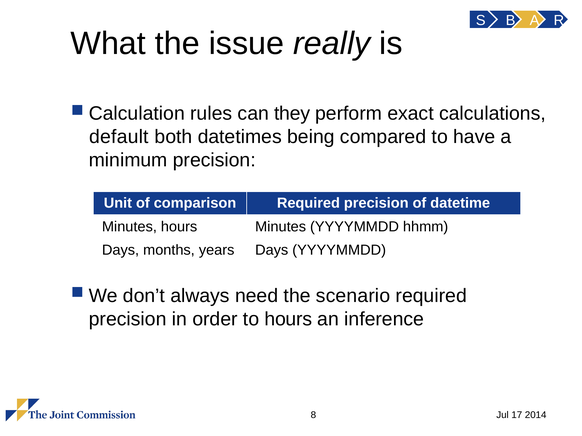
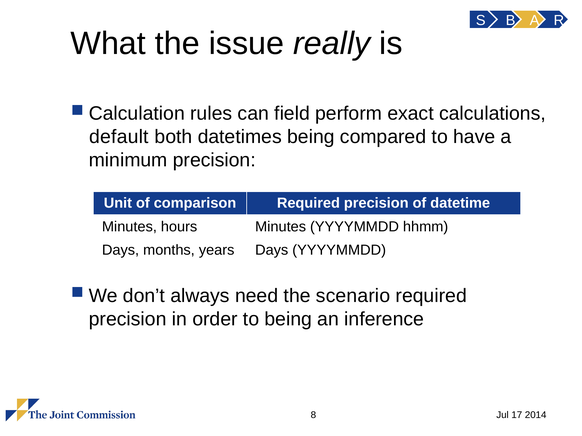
they: they -> field
to hours: hours -> being
